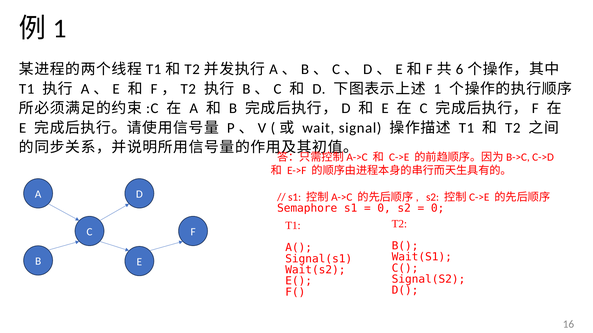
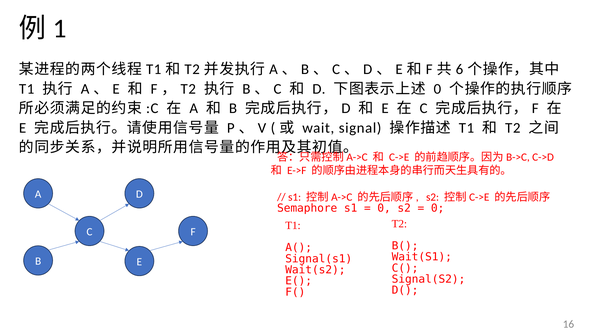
1 at (437, 89): 1 -> 0
